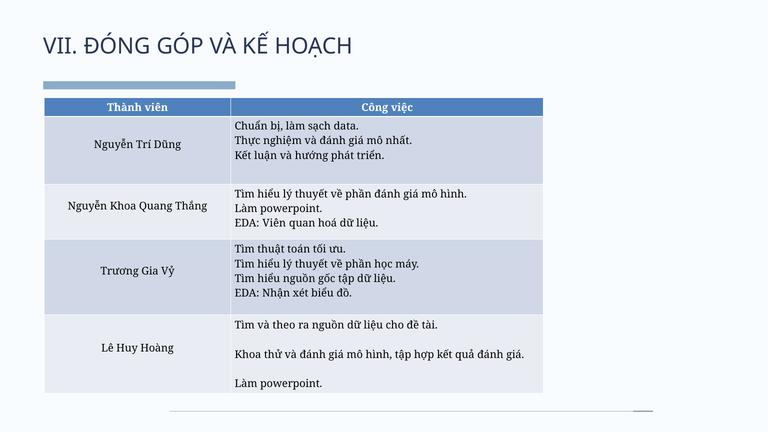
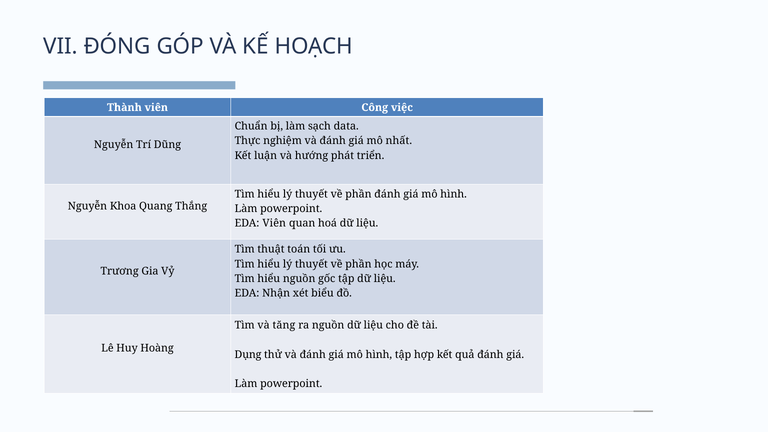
theo: theo -> tăng
Khoa at (248, 355): Khoa -> Dụng
